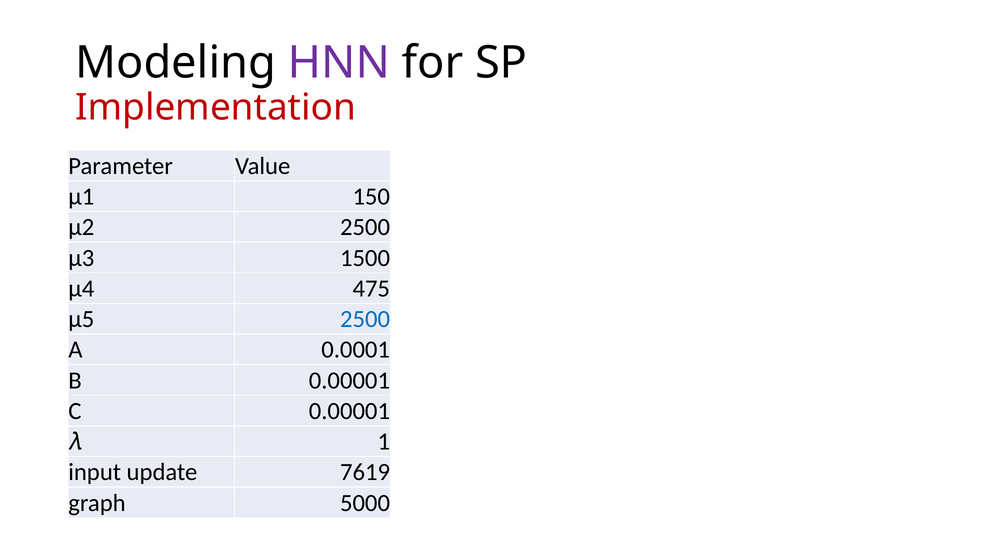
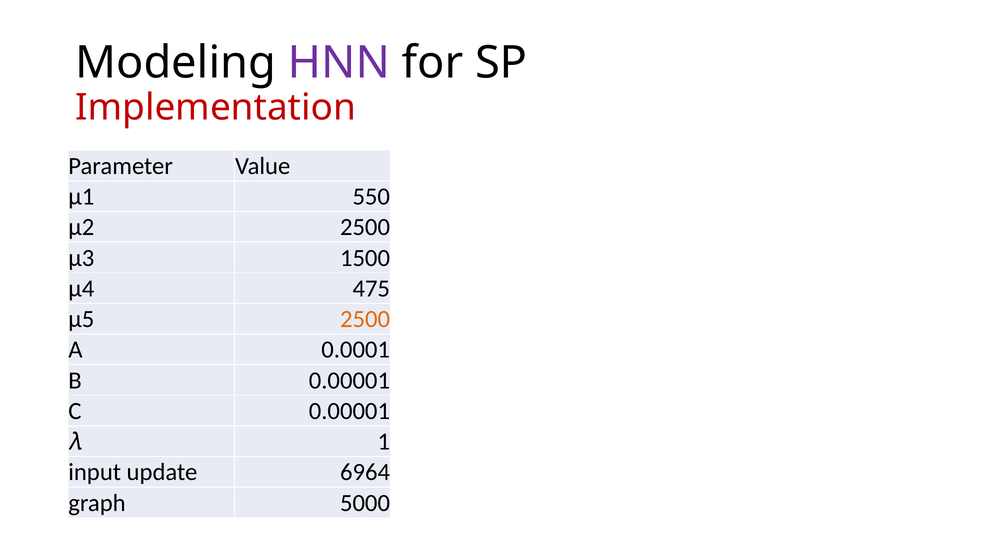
150: 150 -> 550
2500 at (365, 319) colour: blue -> orange
7619: 7619 -> 6964
